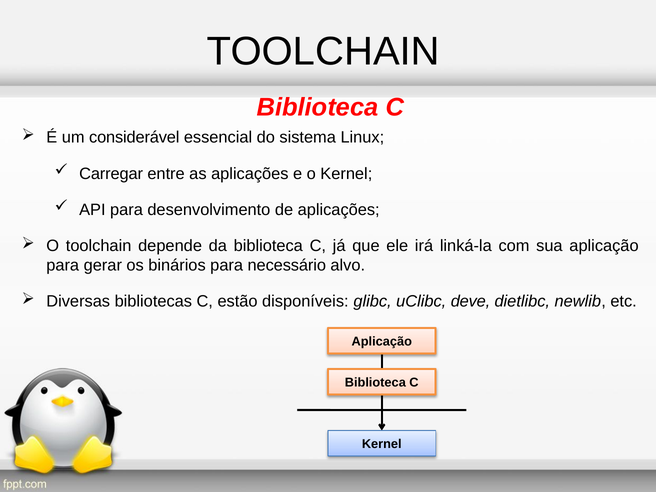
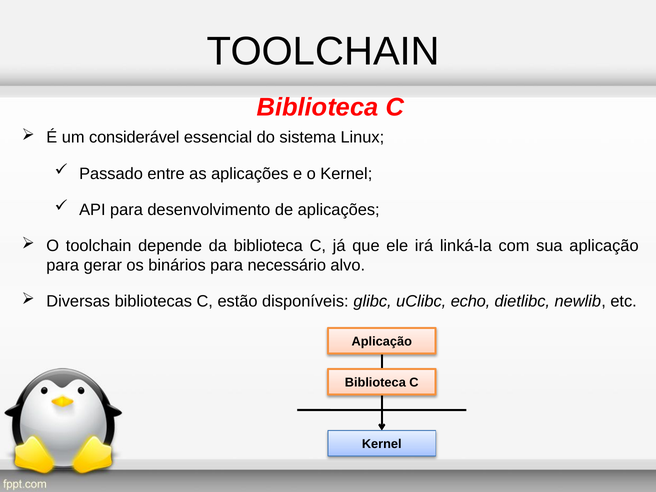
Carregar: Carregar -> Passado
deve: deve -> echo
